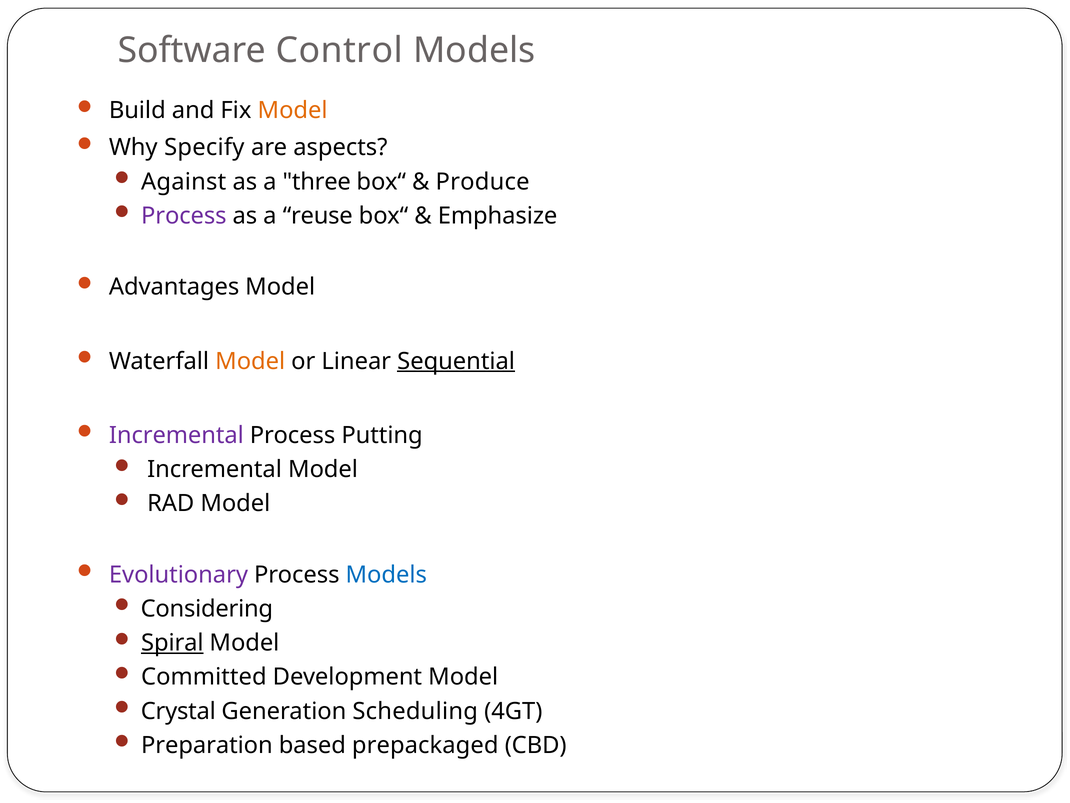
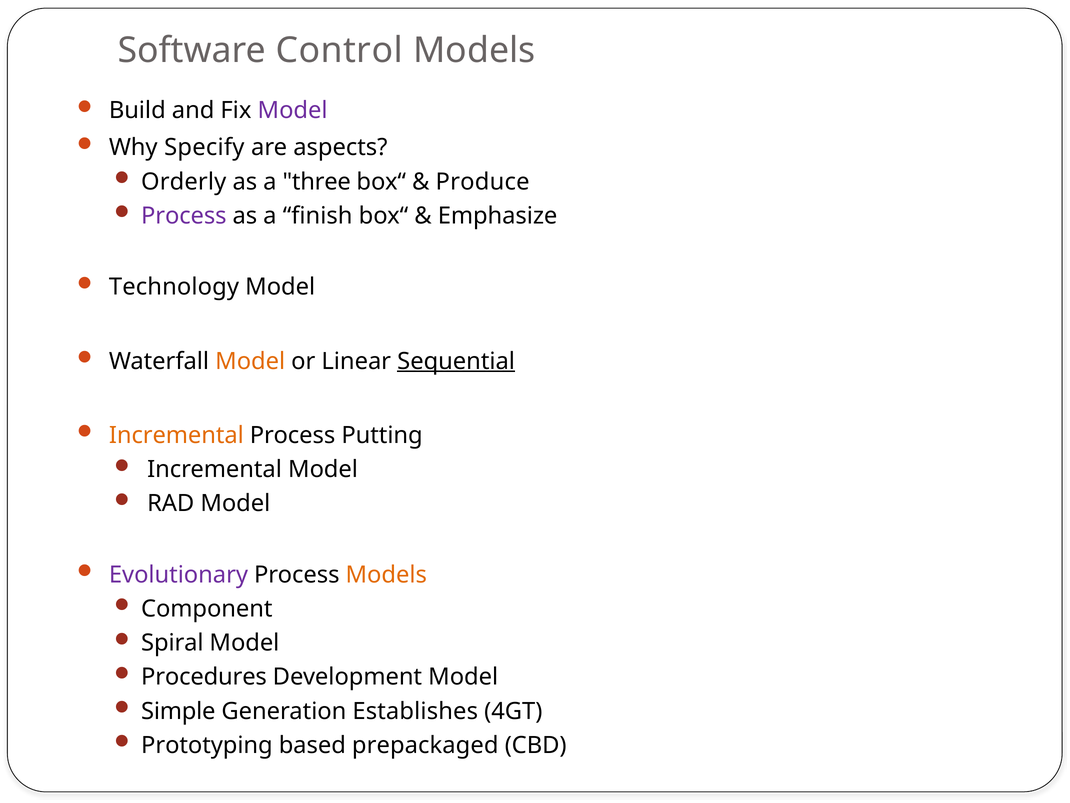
Model at (293, 110) colour: orange -> purple
Against: Against -> Orderly
reuse: reuse -> finish
Advantages: Advantages -> Technology
Incremental at (176, 435) colour: purple -> orange
Models at (386, 574) colour: blue -> orange
Considering: Considering -> Component
Spiral underline: present -> none
Committed: Committed -> Procedures
Crystal: Crystal -> Simple
Scheduling: Scheduling -> Establishes
Preparation: Preparation -> Prototyping
